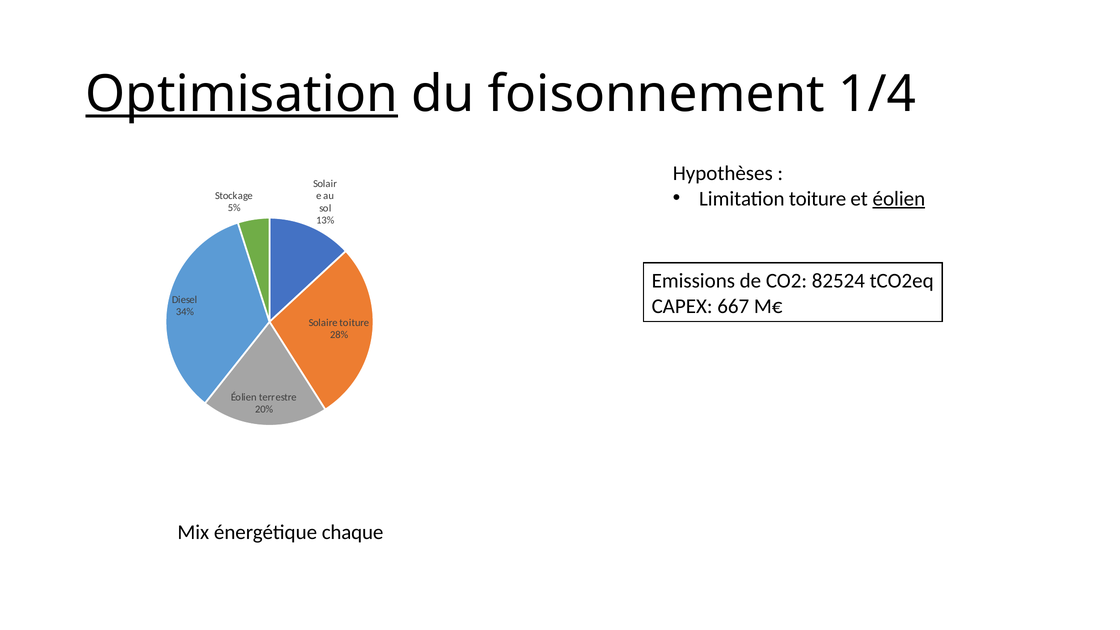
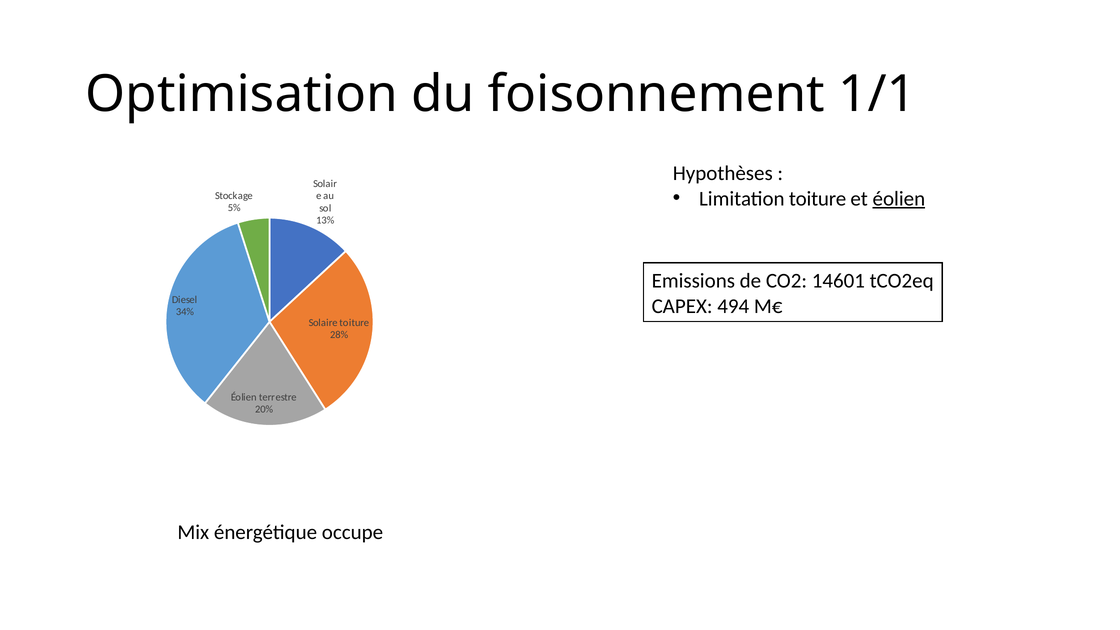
Optimisation underline: present -> none
1/4: 1/4 -> 1/1
82524: 82524 -> 14601
667: 667 -> 494
chaque: chaque -> occupe
